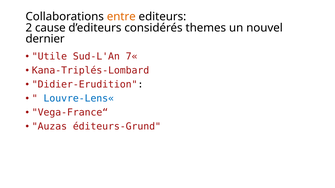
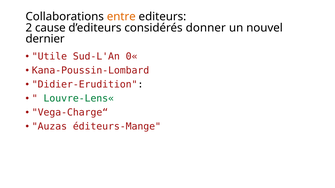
themes: themes -> donner
7«: 7« -> 0«
Kana-Triplés-Lombard: Kana-Triplés-Lombard -> Kana-Poussin-Lombard
Louvre-Lens« colour: blue -> green
Vega-France“: Vega-France“ -> Vega-Charge“
éditeurs-Grund: éditeurs-Grund -> éditeurs-Mange
